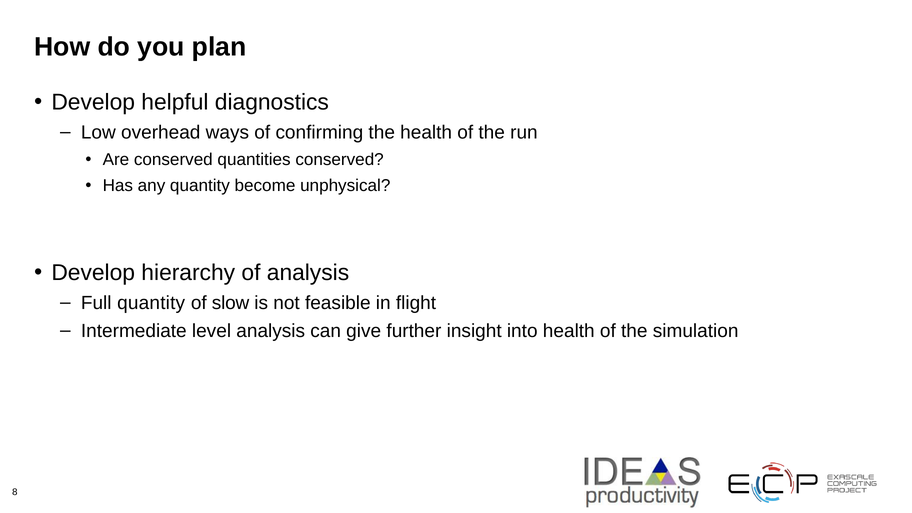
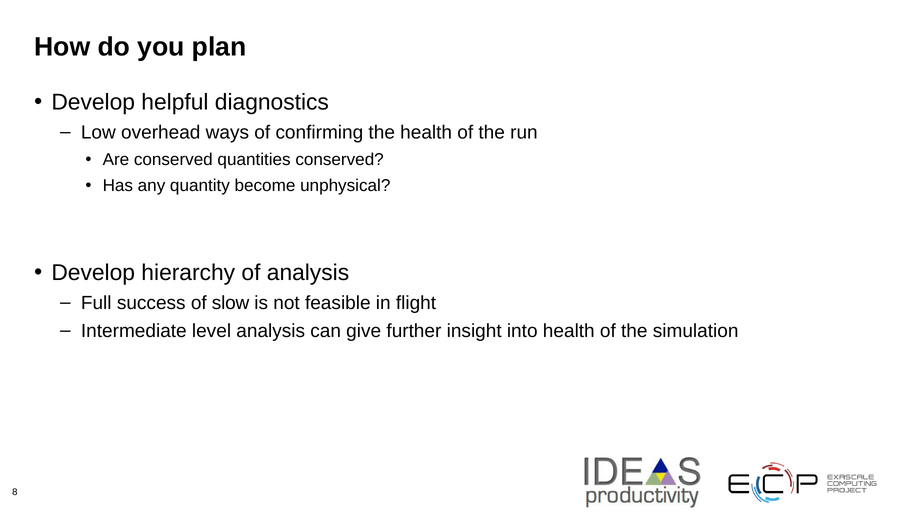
Full quantity: quantity -> success
